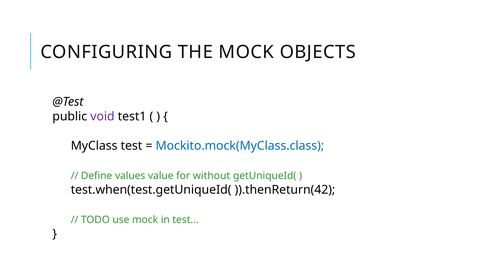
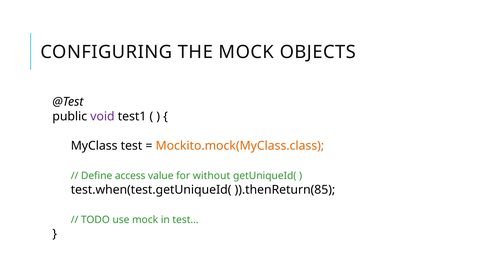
Mockito.mock(MyClass.class colour: blue -> orange
values: values -> access
)).thenReturn(42: )).thenReturn(42 -> )).thenReturn(85
